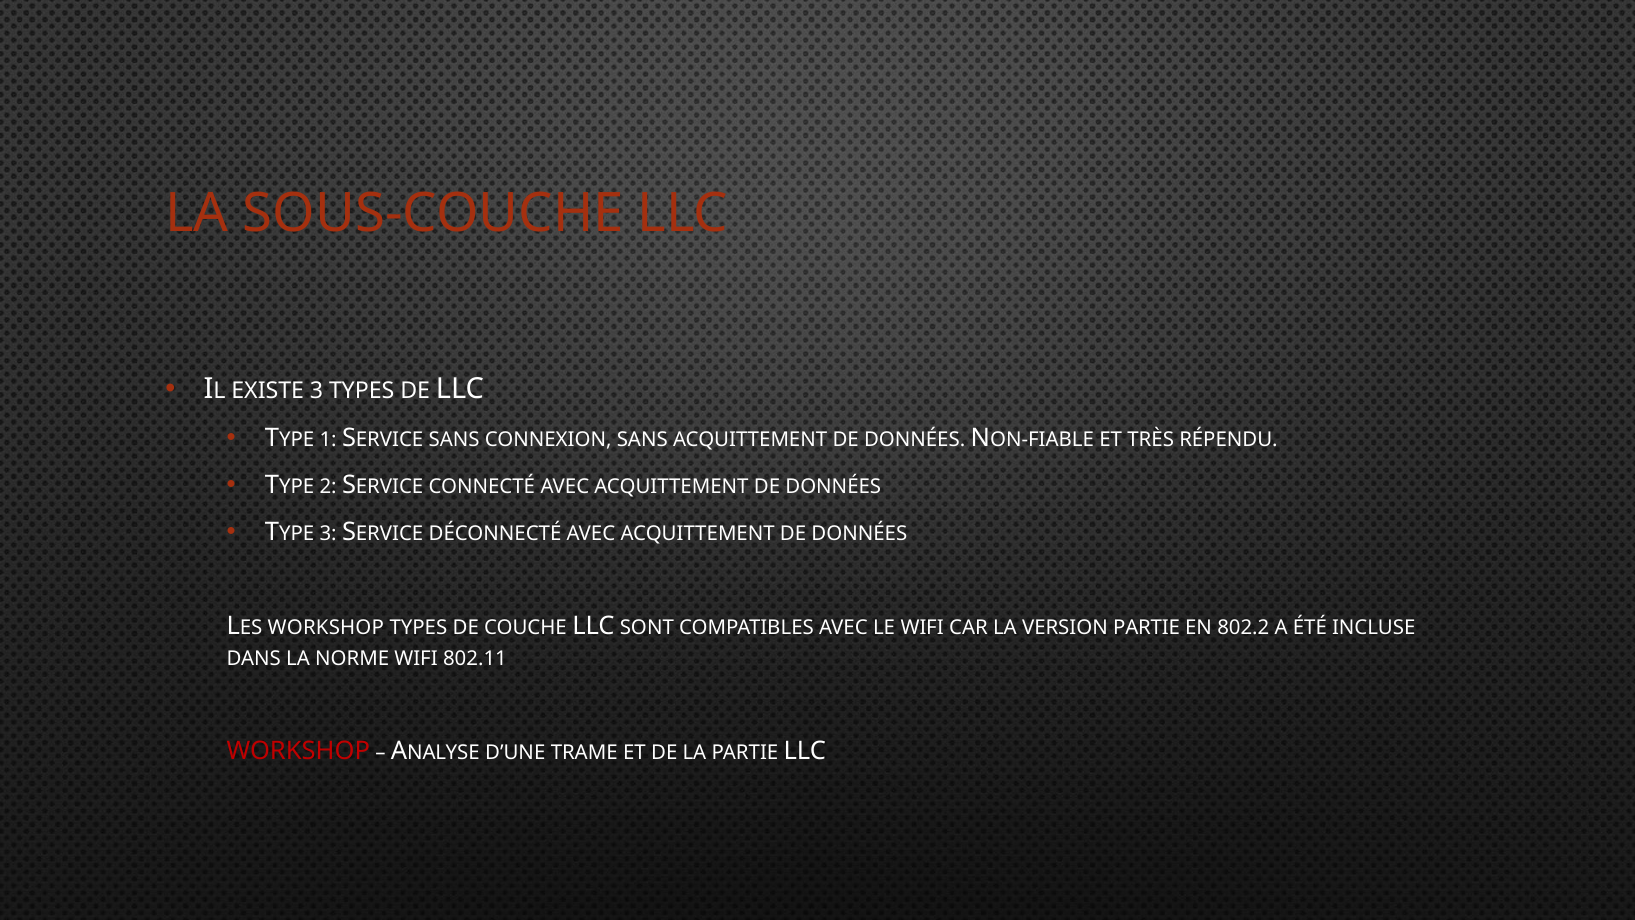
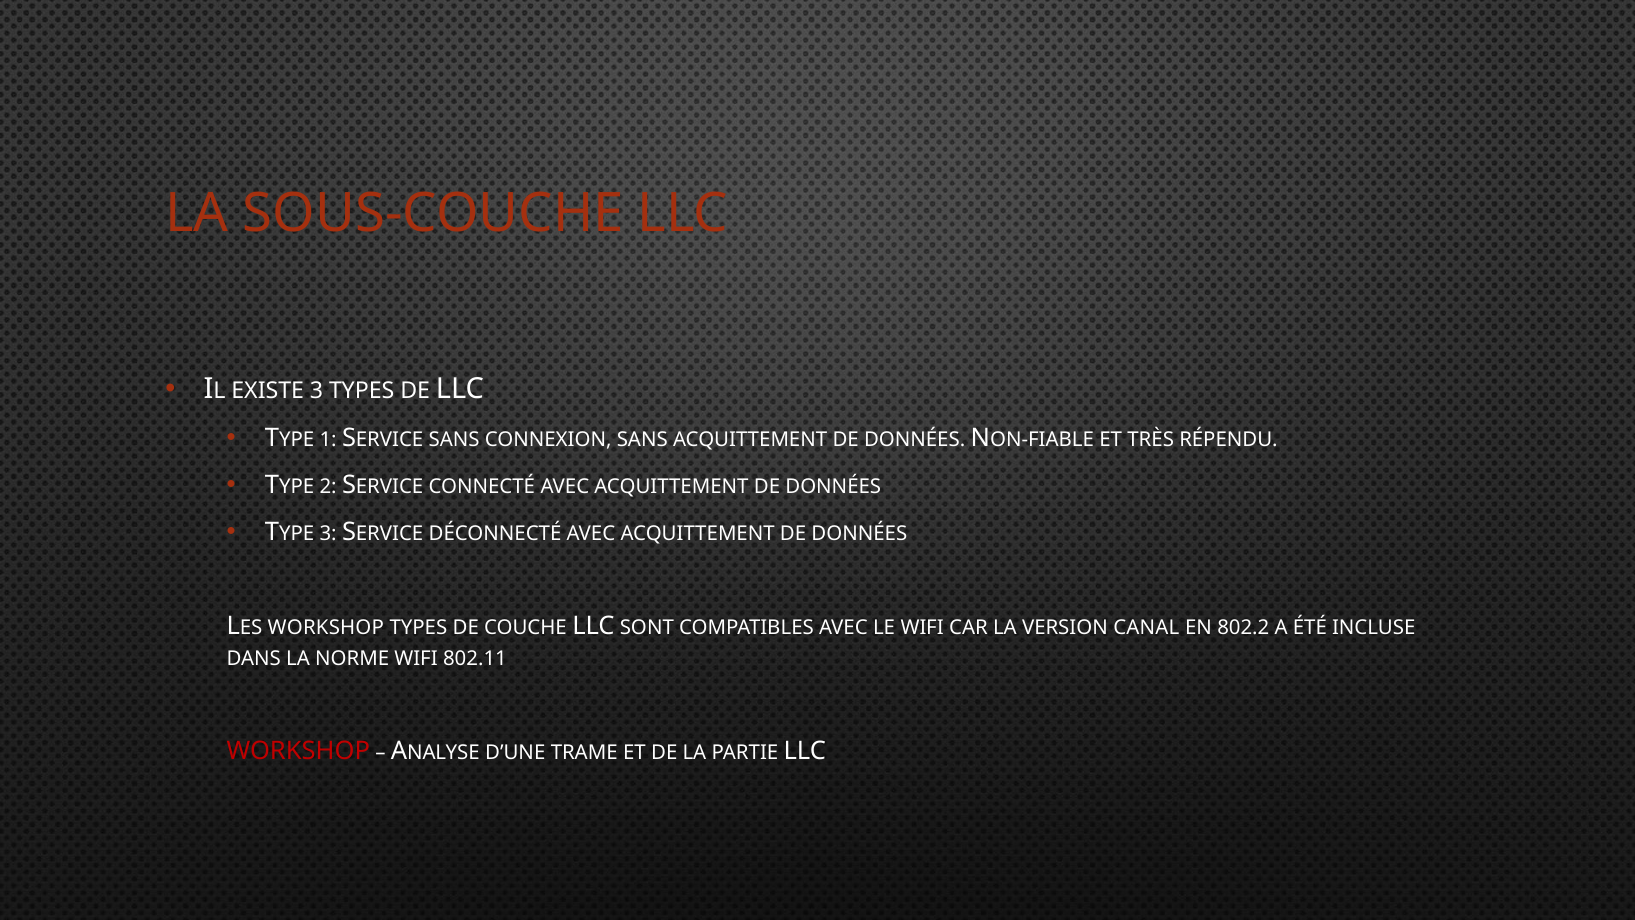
VERSION PARTIE: PARTIE -> CANAL
